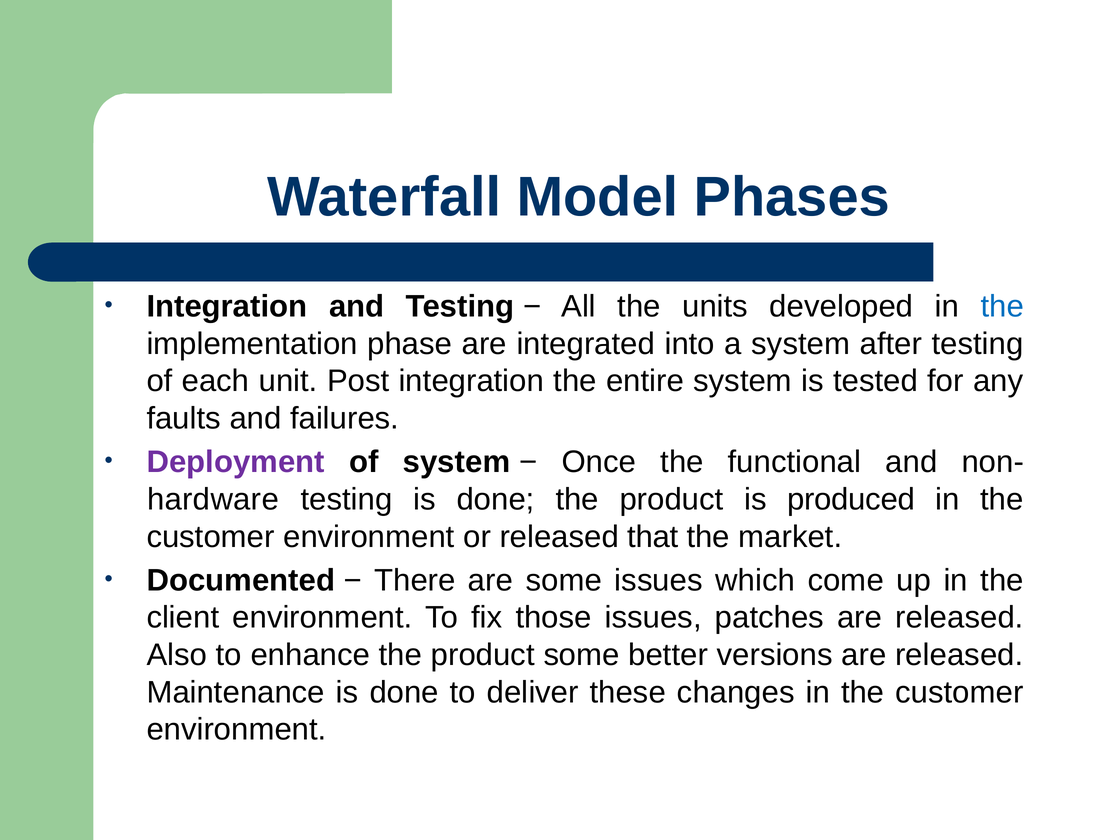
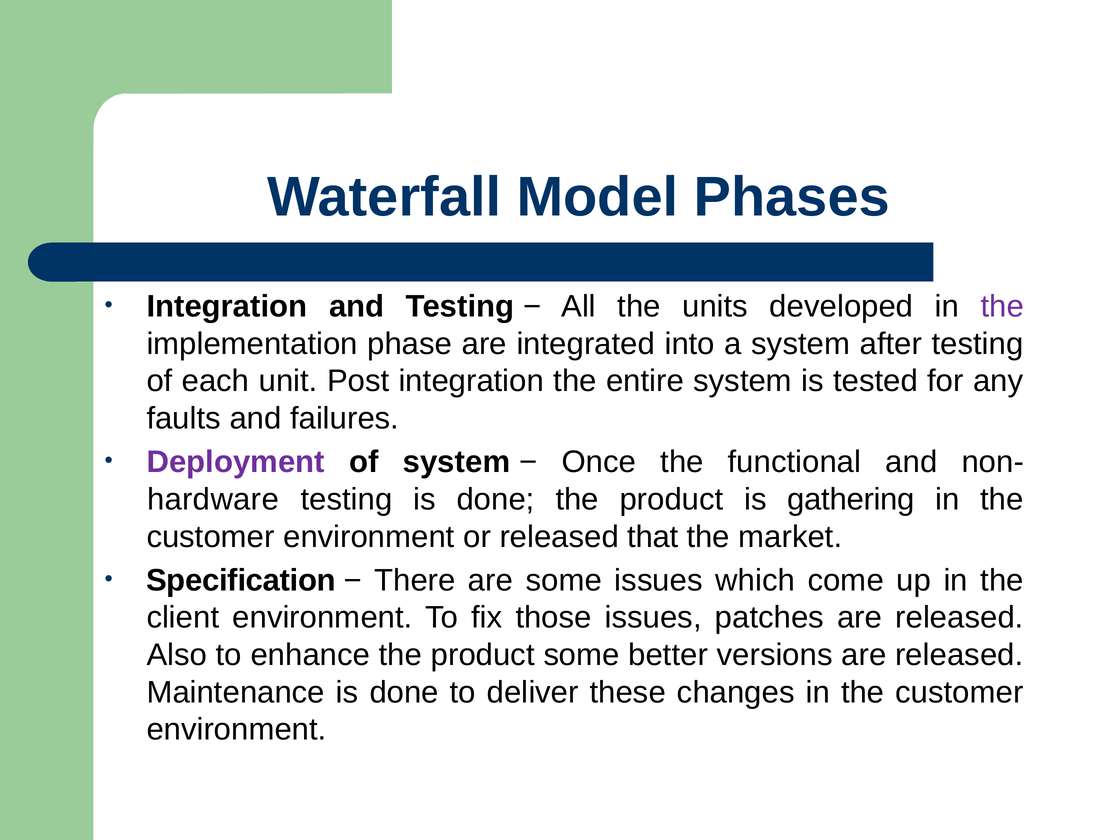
the at (1002, 306) colour: blue -> purple
produced: produced -> gathering
Documented: Documented -> Specification
